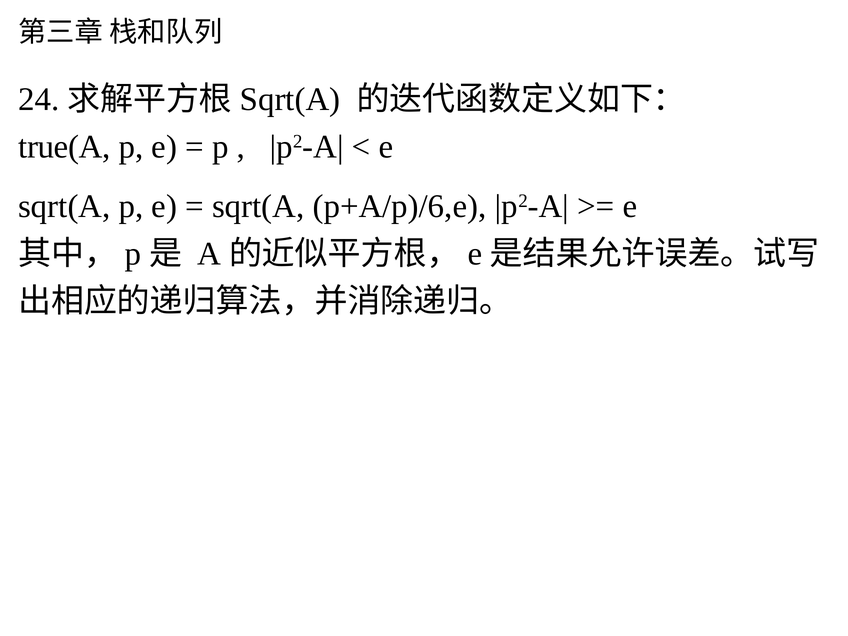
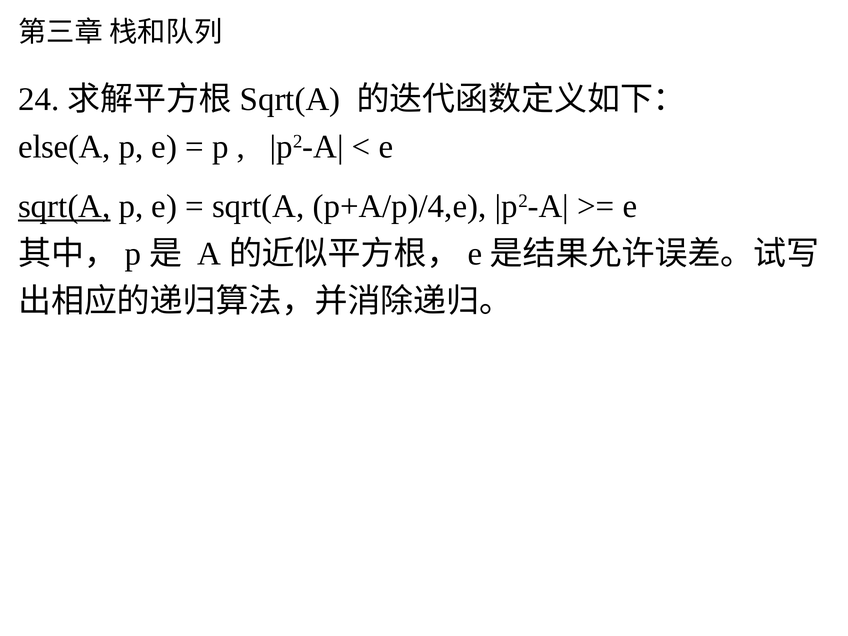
true(A: true(A -> else(A
sqrt(A at (64, 206) underline: none -> present
p+A/p)/6,e: p+A/p)/6,e -> p+A/p)/4,e
